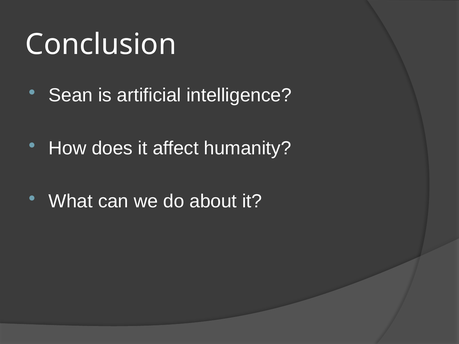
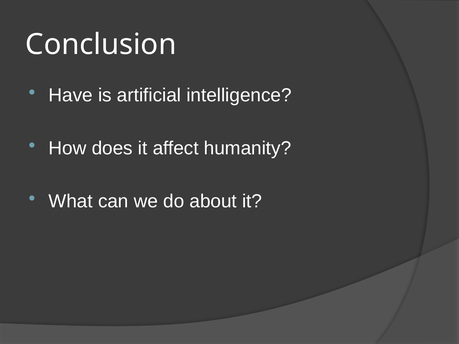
Sean: Sean -> Have
